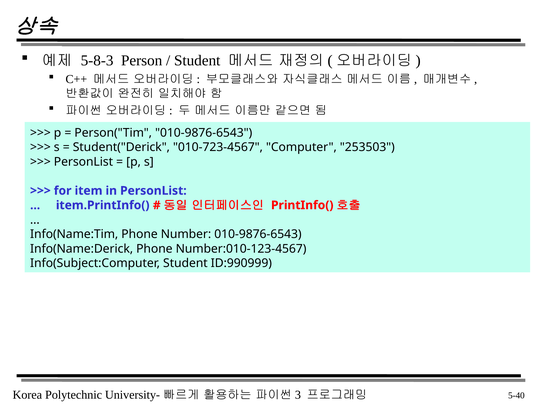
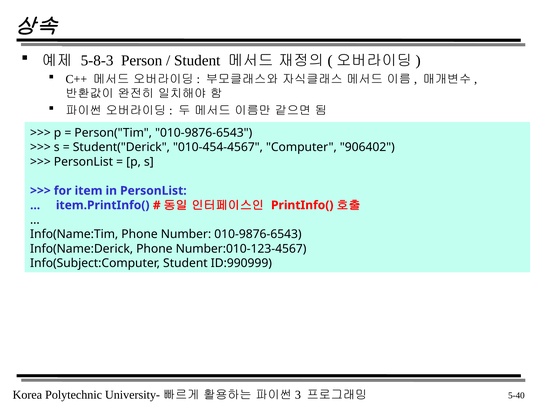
010-723-4567: 010-723-4567 -> 010-454-4567
253503: 253503 -> 906402
